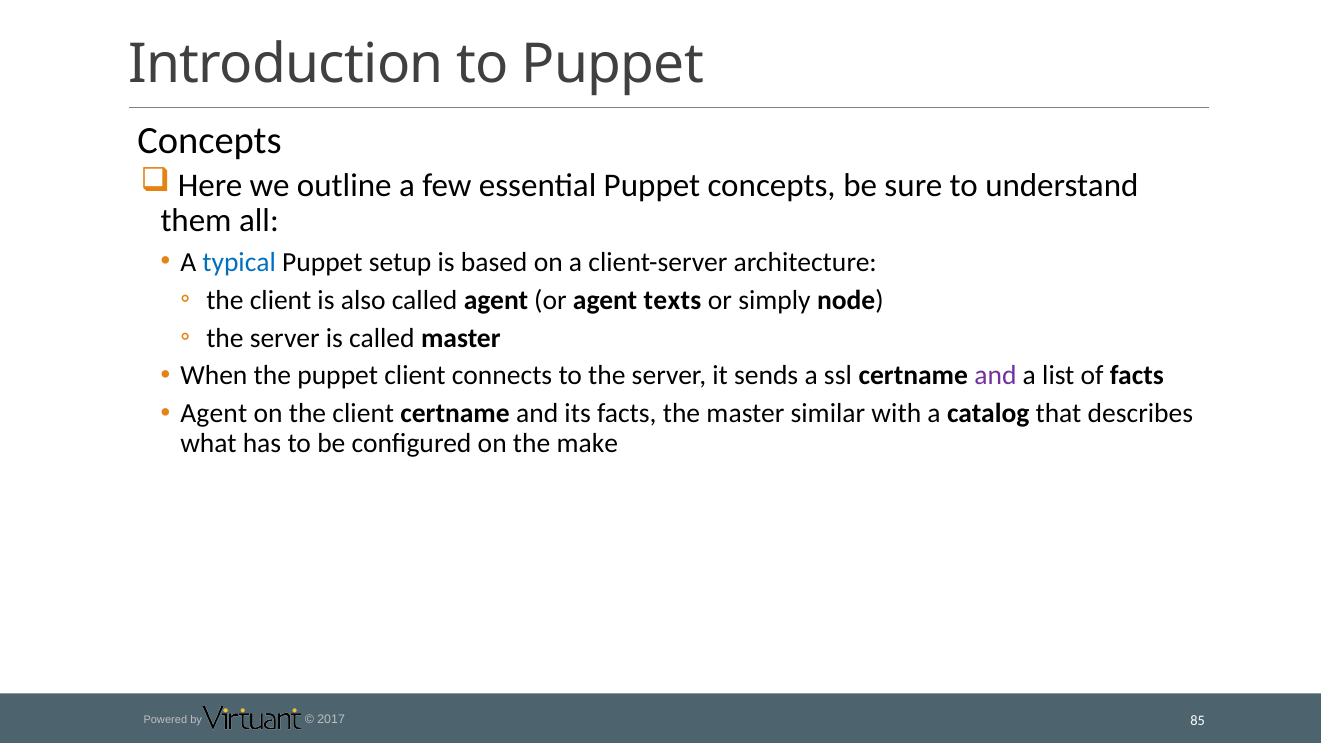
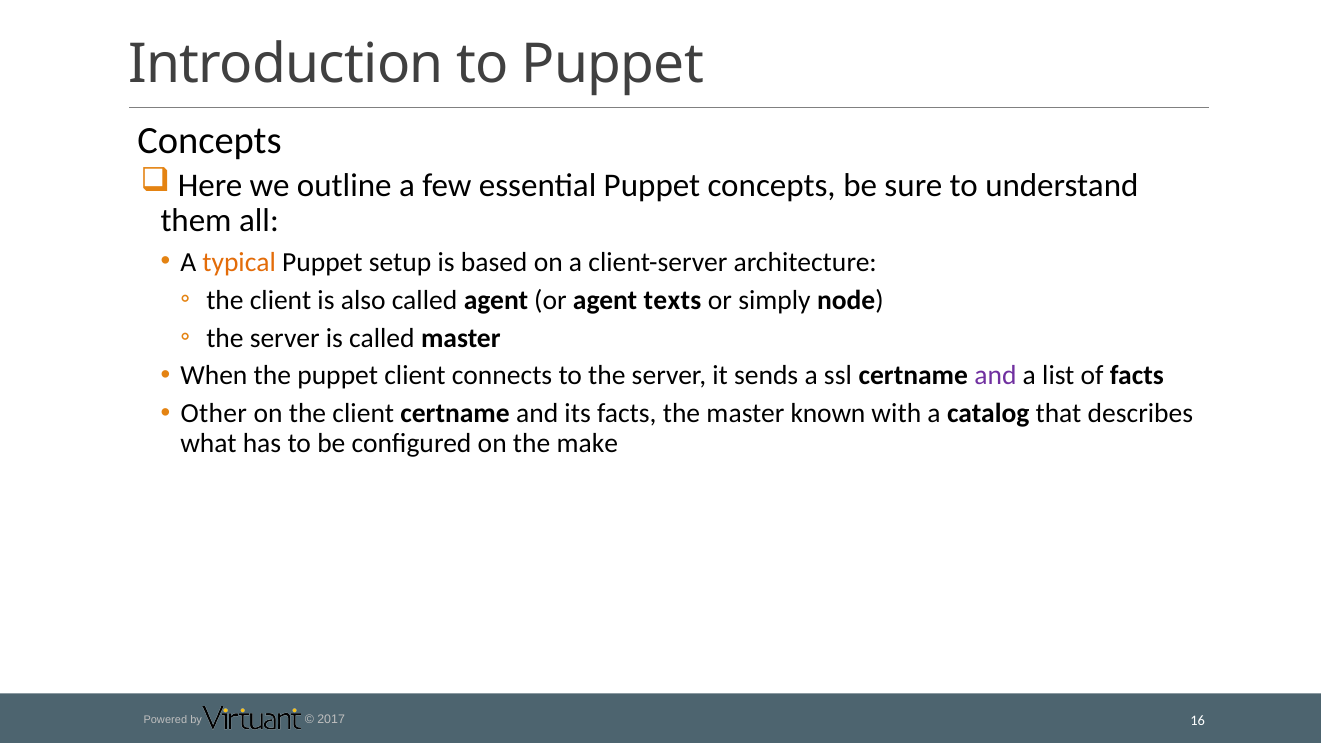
typical colour: blue -> orange
Agent at (214, 414): Agent -> Other
similar: similar -> known
85: 85 -> 16
